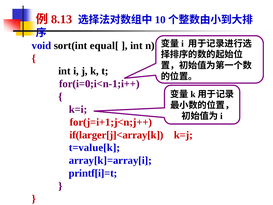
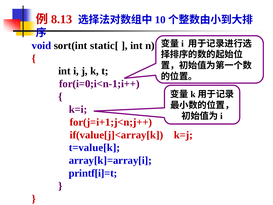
equal[: equal[ -> static[
if(larger[j]<array[k: if(larger[j]<array[k -> if(value[j]<array[k
